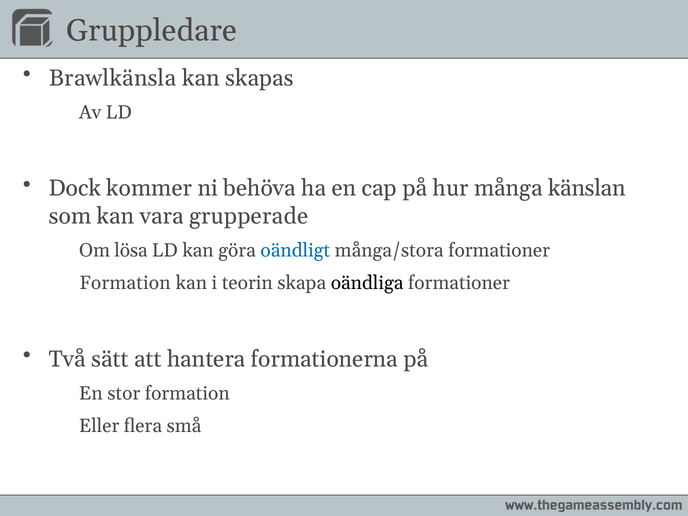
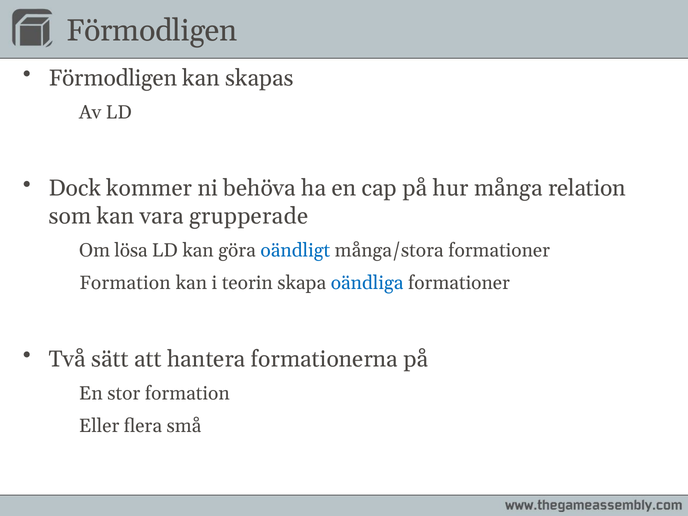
Gruppledare at (152, 31): Gruppledare -> Förmodligen
Brawlkänsla at (113, 78): Brawlkänsla -> Förmodligen
känslan: känslan -> relation
oändliga colour: black -> blue
